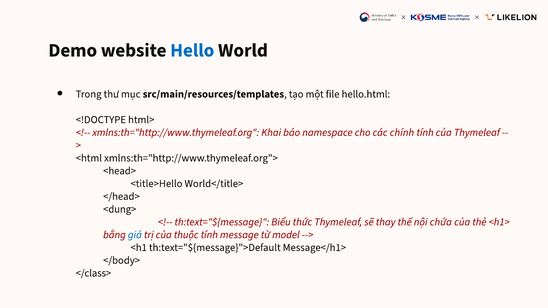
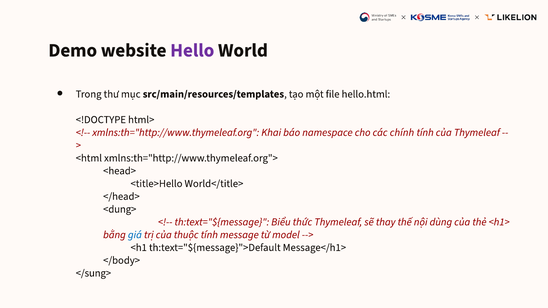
Hello colour: blue -> purple
chứa: chứa -> dùng
</class>: </class> -> </sung>
